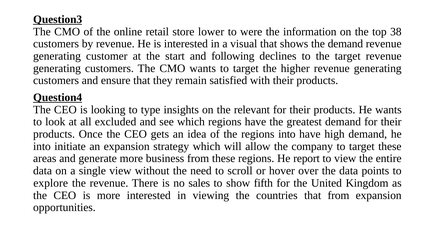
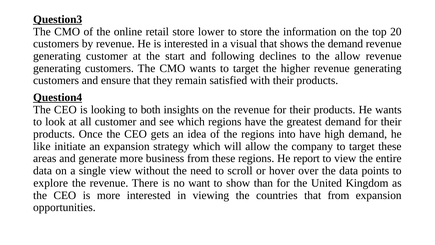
to were: were -> store
38: 38 -> 20
the target: target -> allow
type: type -> both
on the relevant: relevant -> revenue
all excluded: excluded -> customer
into at (42, 146): into -> like
sales: sales -> want
fifth: fifth -> than
